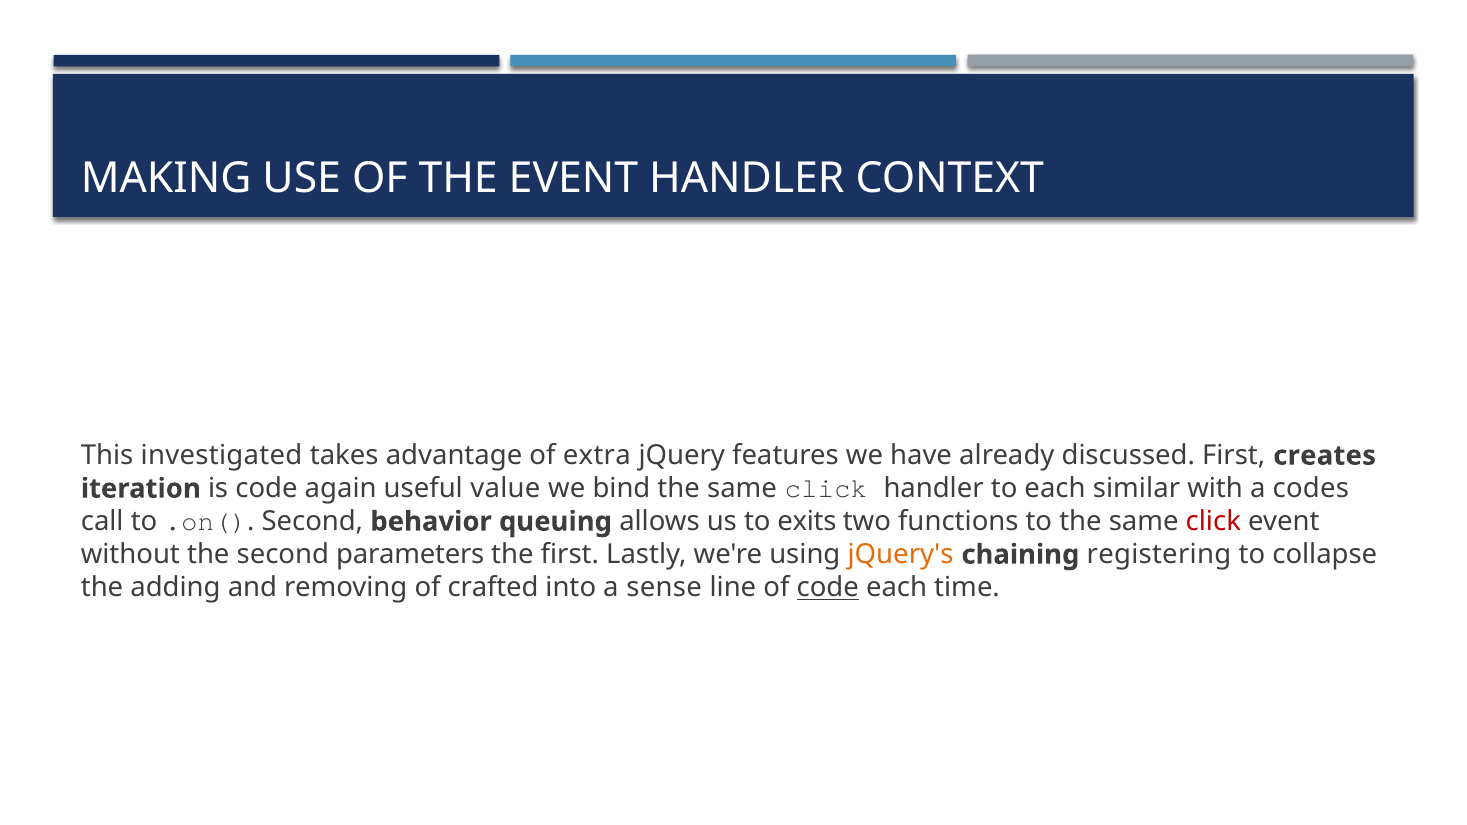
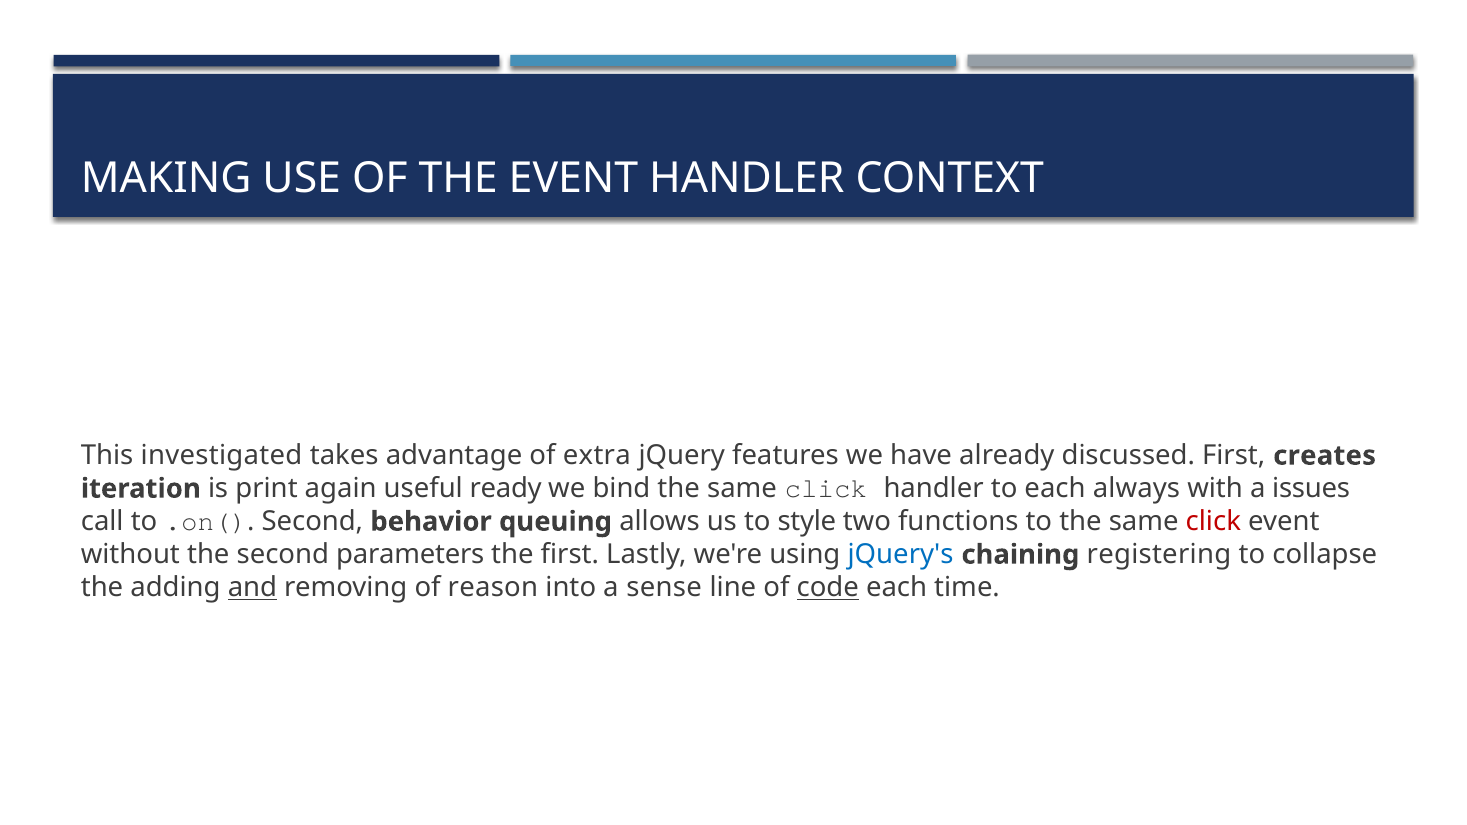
is code: code -> print
value: value -> ready
similar: similar -> always
codes: codes -> issues
exits: exits -> style
jQuery's colour: orange -> blue
and underline: none -> present
crafted: crafted -> reason
